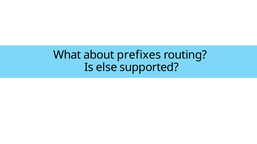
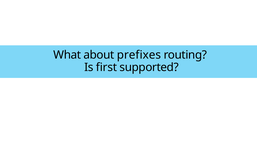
else: else -> first
